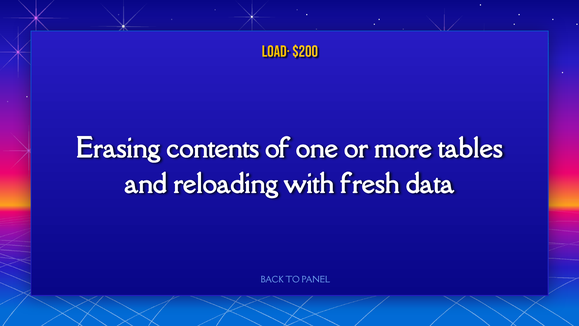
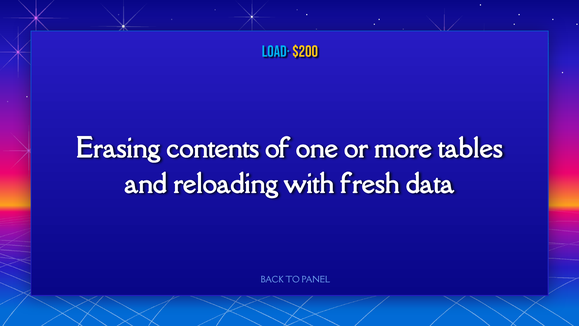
Load· colour: yellow -> light blue
